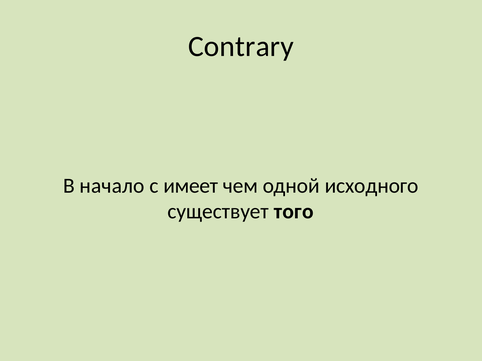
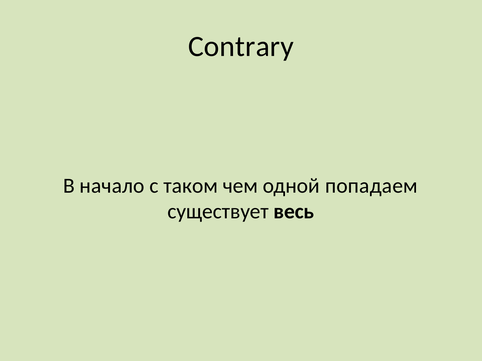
имеет: имеет -> таком
исходного: исходного -> попадаем
того: того -> весь
